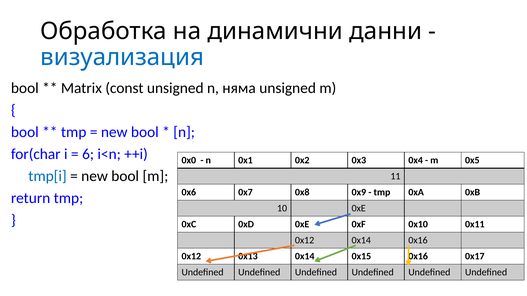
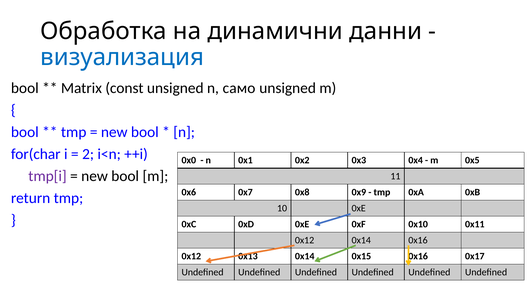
няма: няма -> само
6: 6 -> 2
tmp[i colour: blue -> purple
